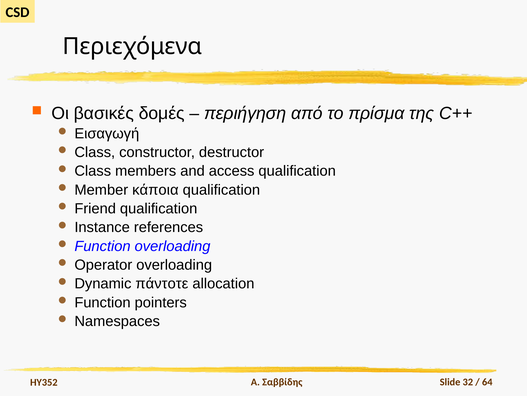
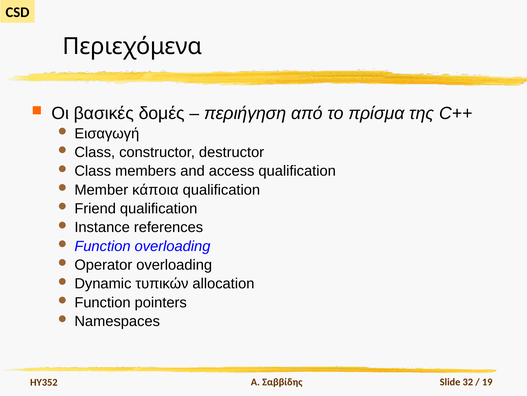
πάντοτε: πάντοτε -> τυπικών
64: 64 -> 19
